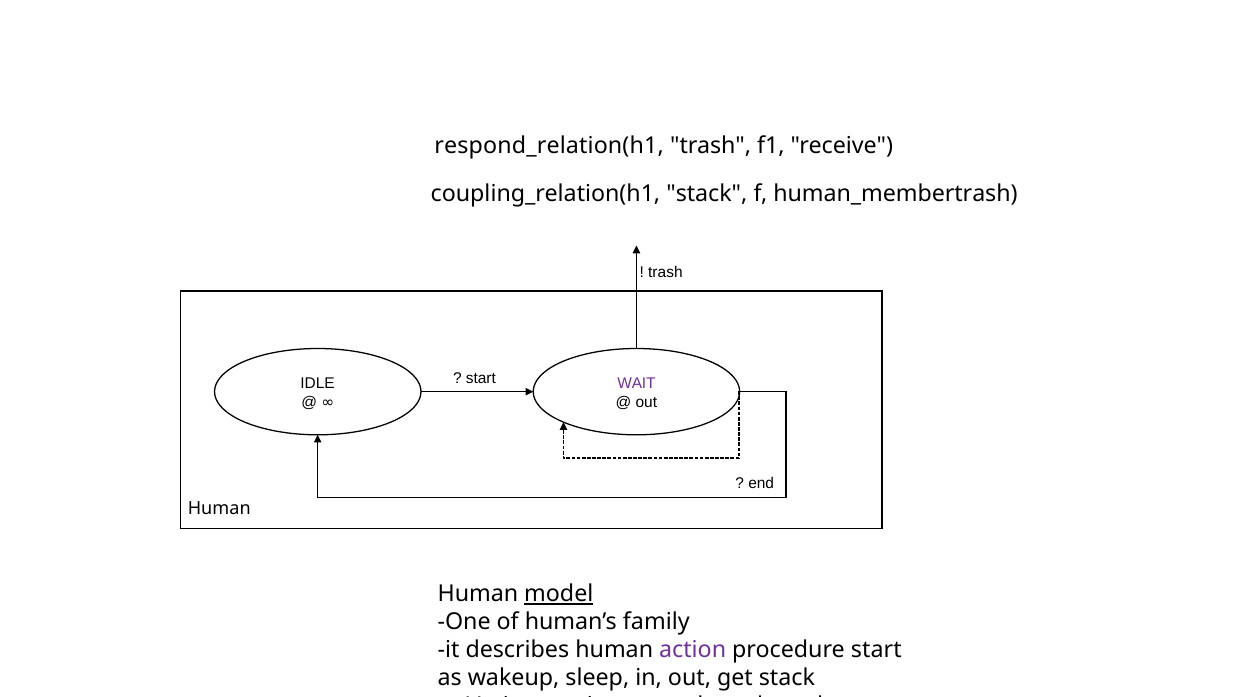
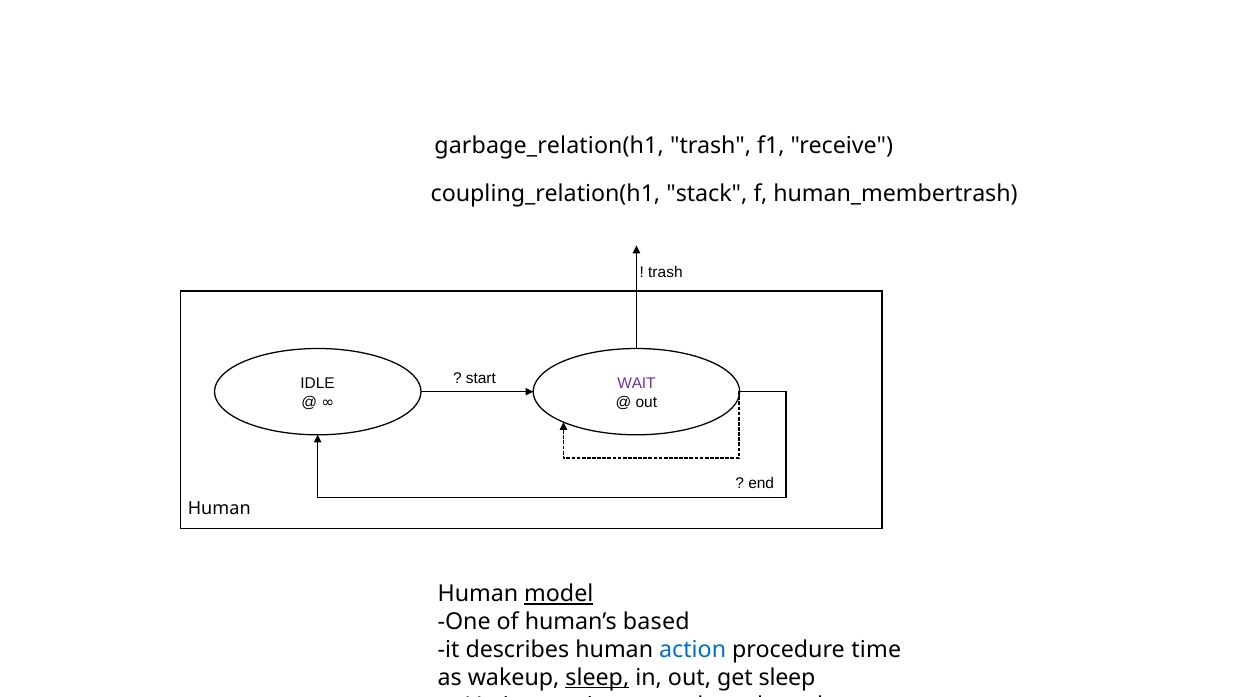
respond_relation(h1: respond_relation(h1 -> garbage_relation(h1
human’s family: family -> based
action at (693, 650) colour: purple -> blue
procedure start: start -> time
sleep at (597, 678) underline: none -> present
get stack: stack -> sleep
